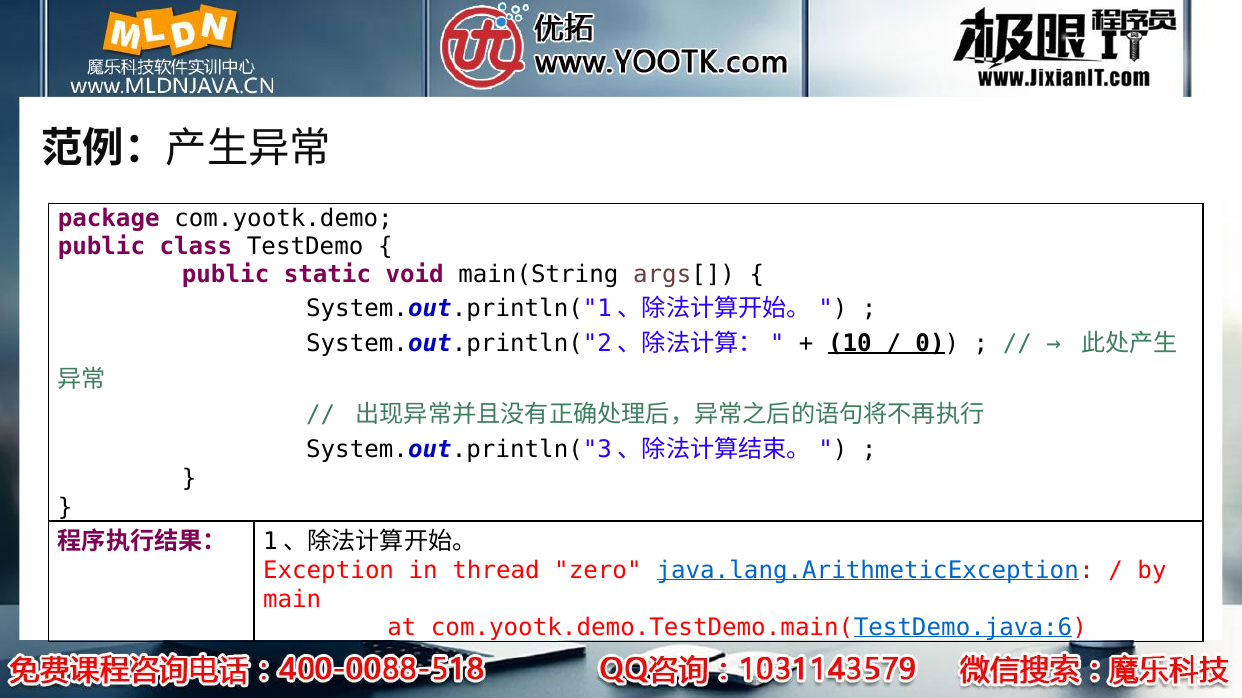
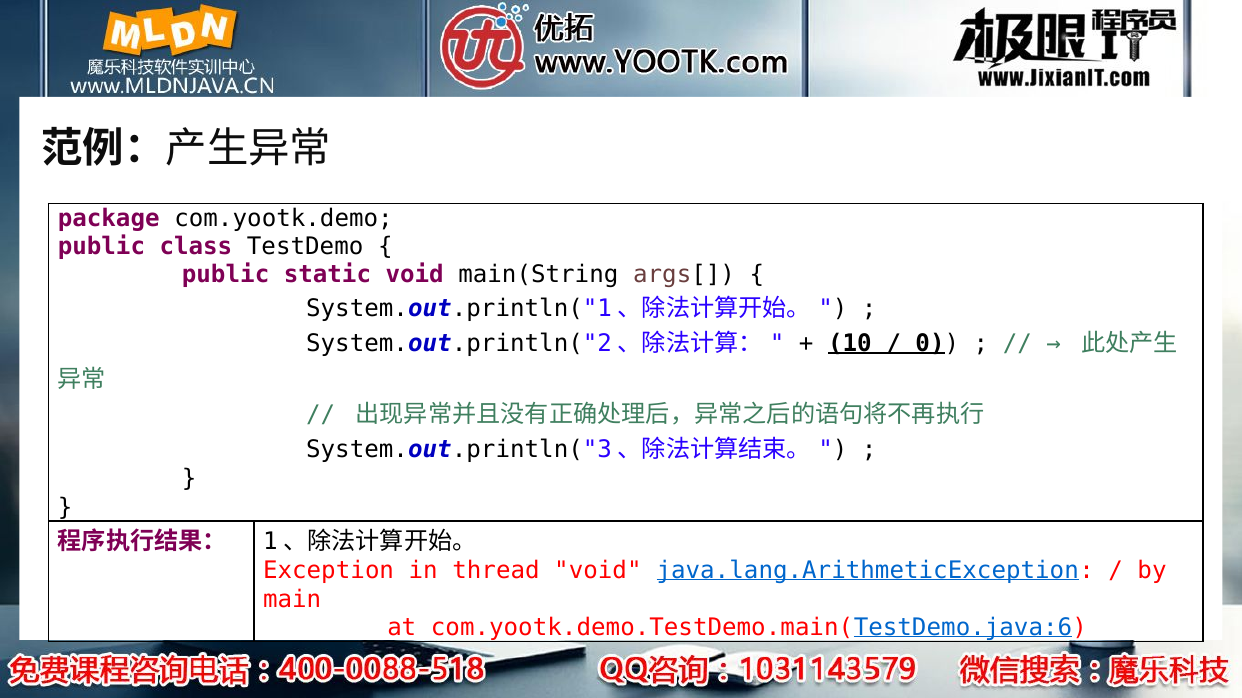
thread zero: zero -> void
